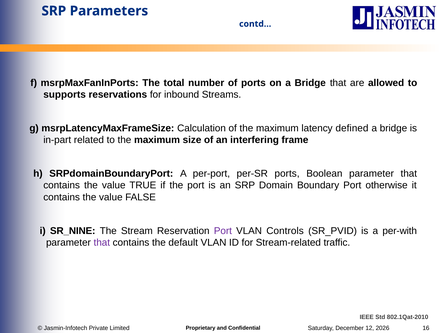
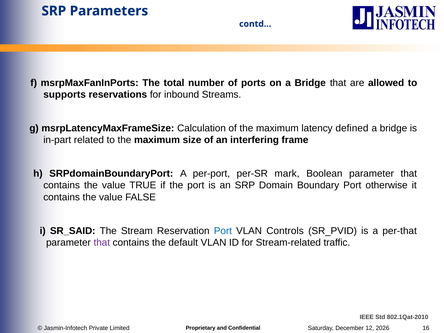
per-SR ports: ports -> mark
SR_NINE: SR_NINE -> SR_SAID
Port at (223, 231) colour: purple -> blue
per-with: per-with -> per-that
